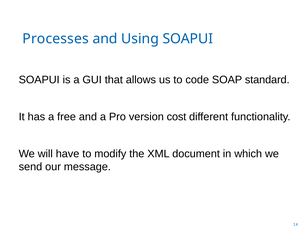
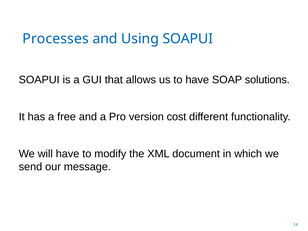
to code: code -> have
standard: standard -> solutions
